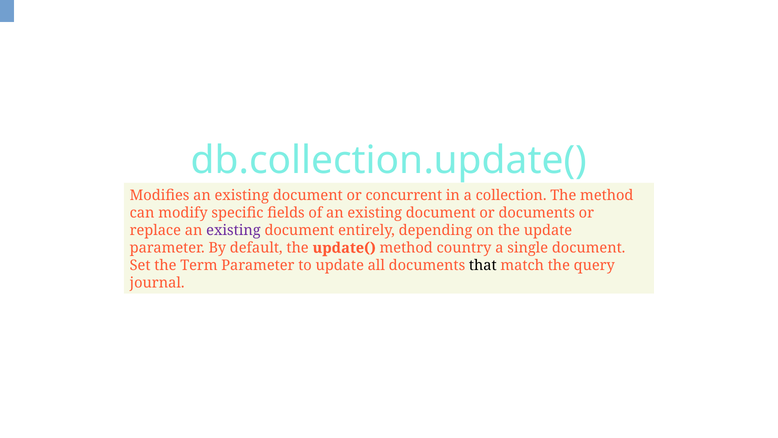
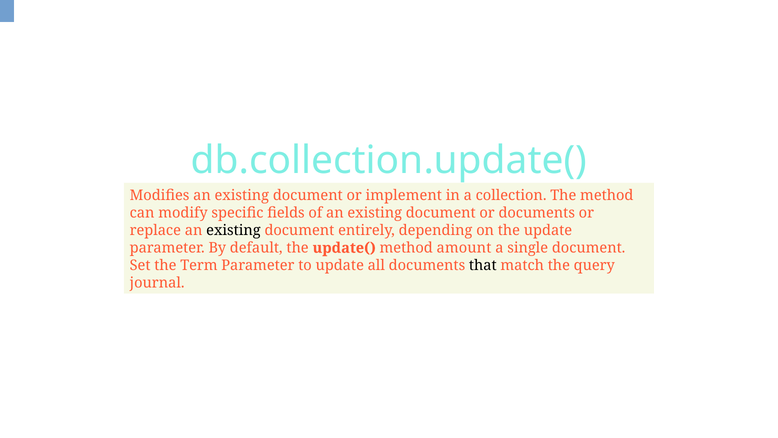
concurrent: concurrent -> implement
existing at (233, 230) colour: purple -> black
country: country -> amount
